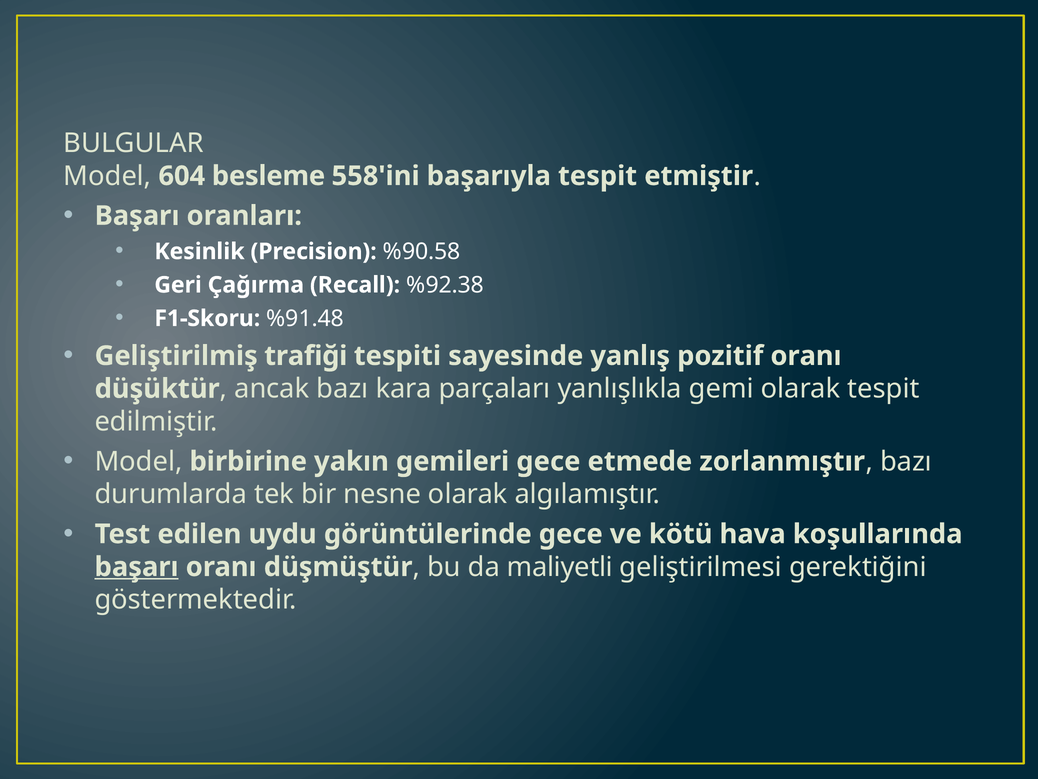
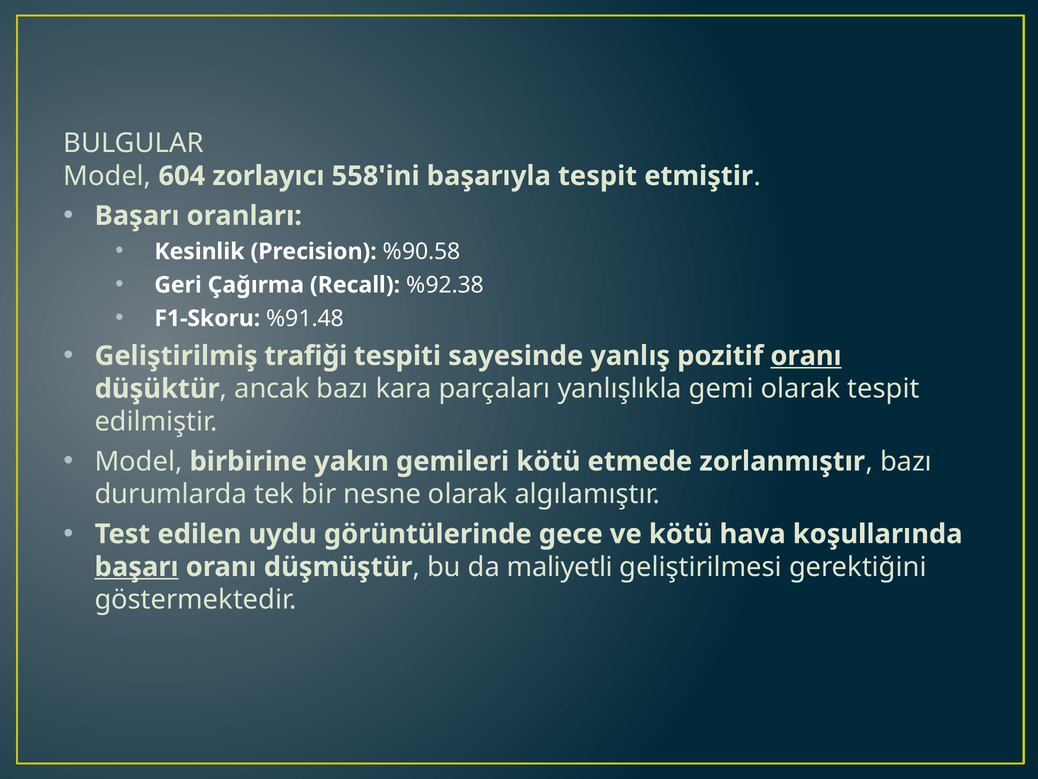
besleme: besleme -> zorlayıcı
oranı at (806, 356) underline: none -> present
gemileri gece: gece -> kötü
